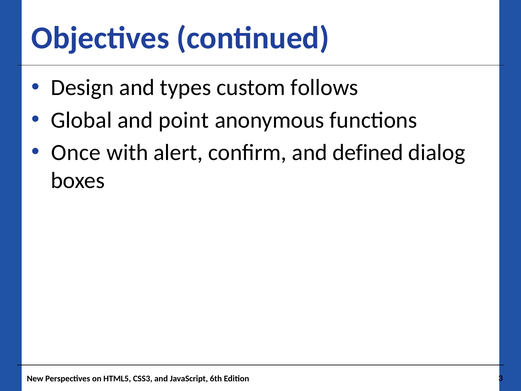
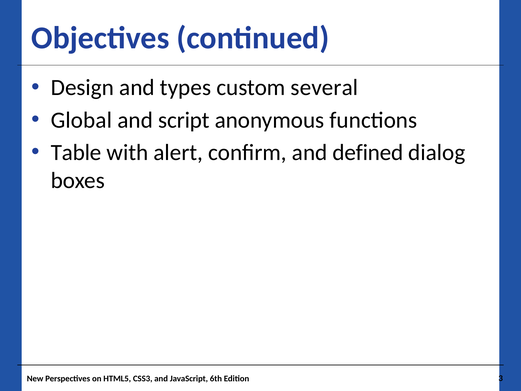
follows: follows -> several
point: point -> script
Once: Once -> Table
